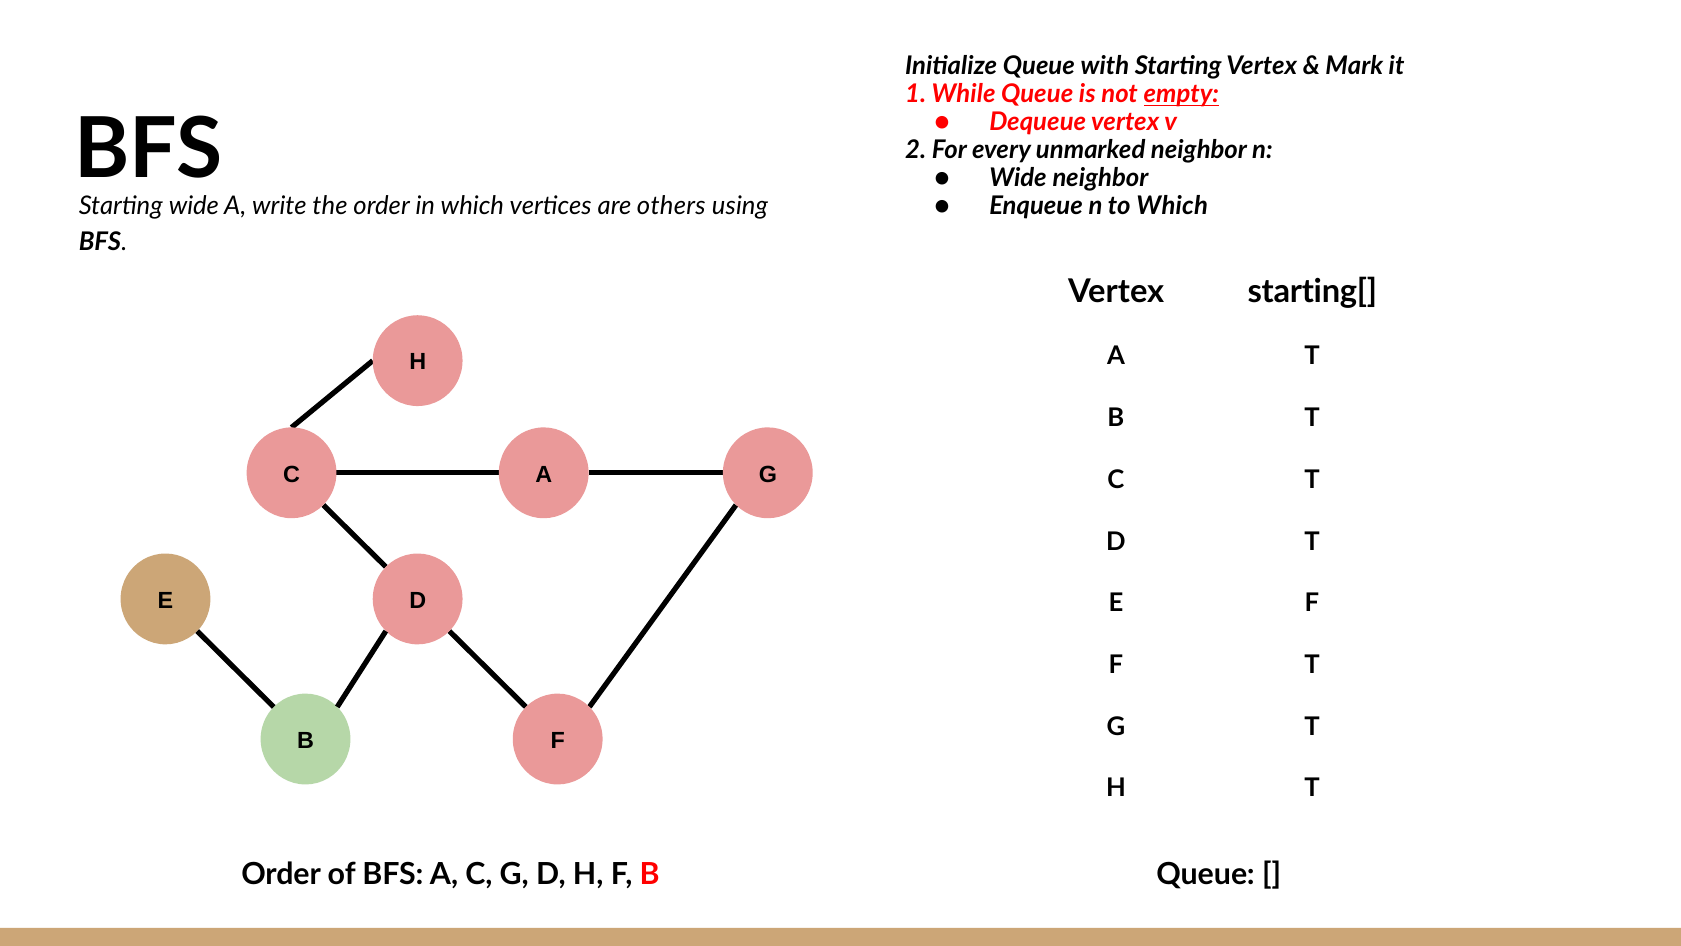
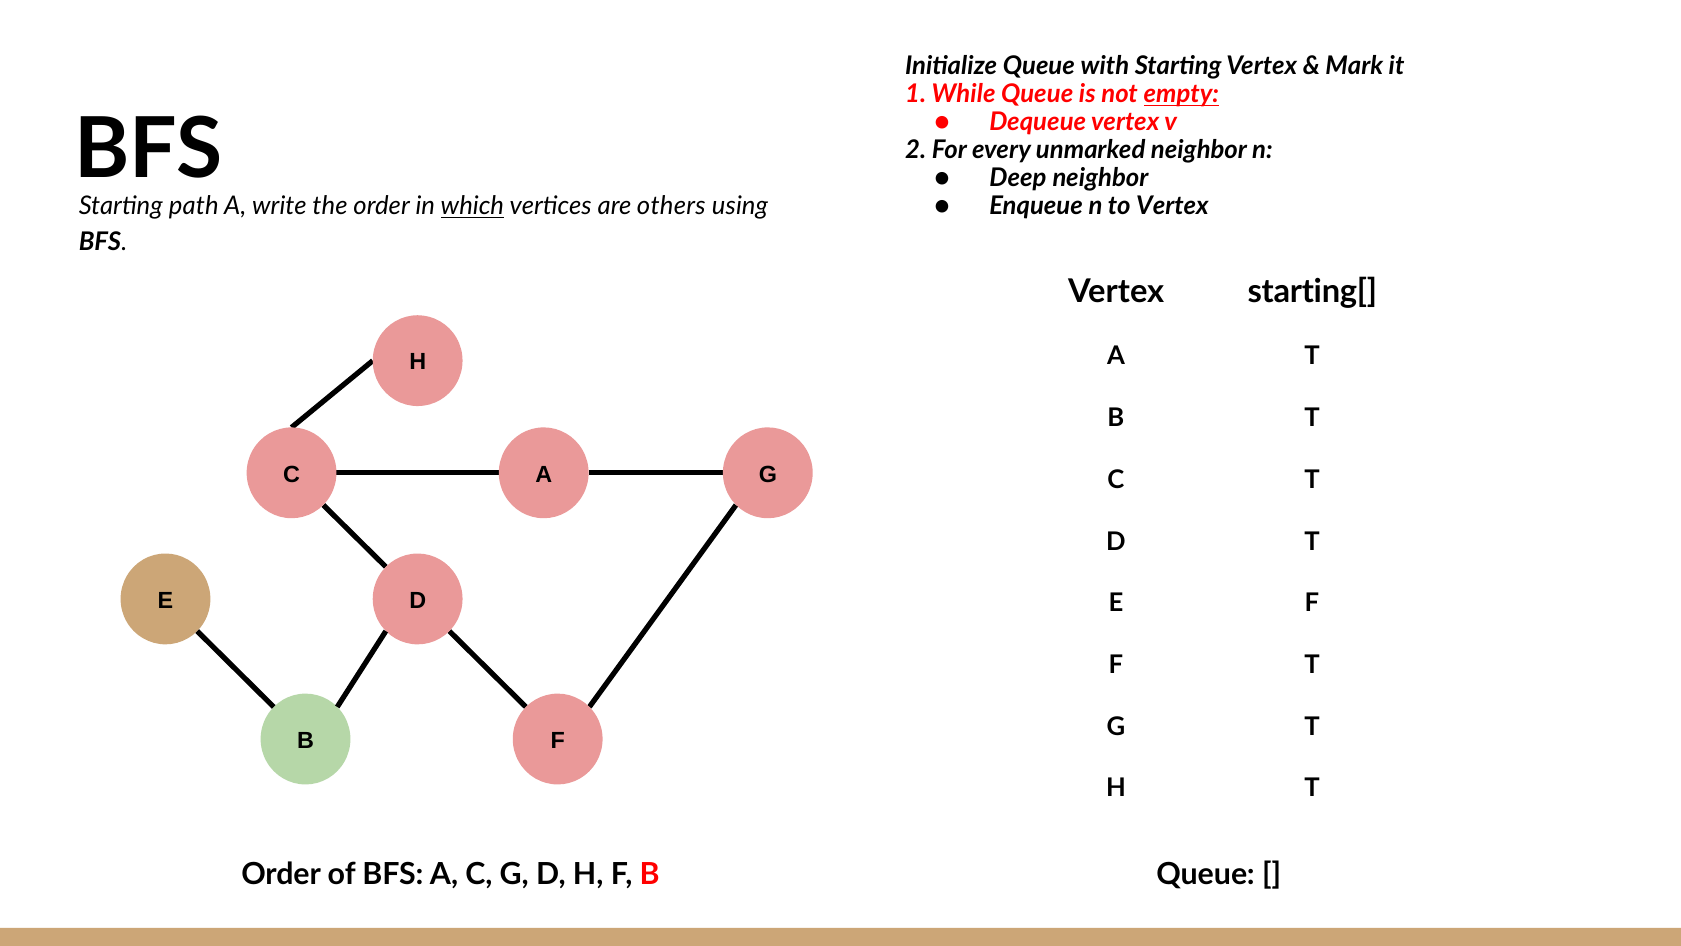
Wide at (1018, 178): Wide -> Deep
to Which: Which -> Vertex
Starting wide: wide -> path
which at (472, 206) underline: none -> present
